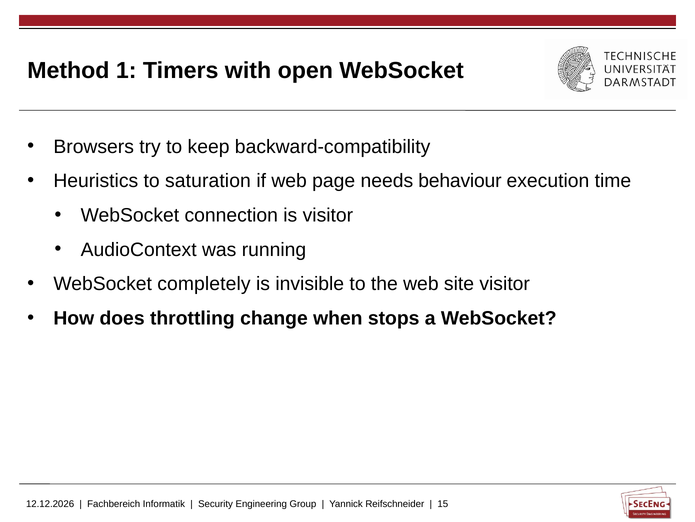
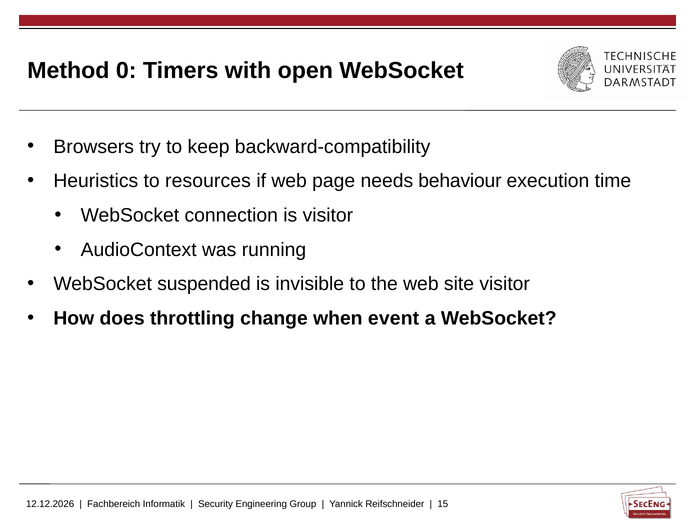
1: 1 -> 0
saturation: saturation -> resources
completely: completely -> suspended
stops: stops -> event
